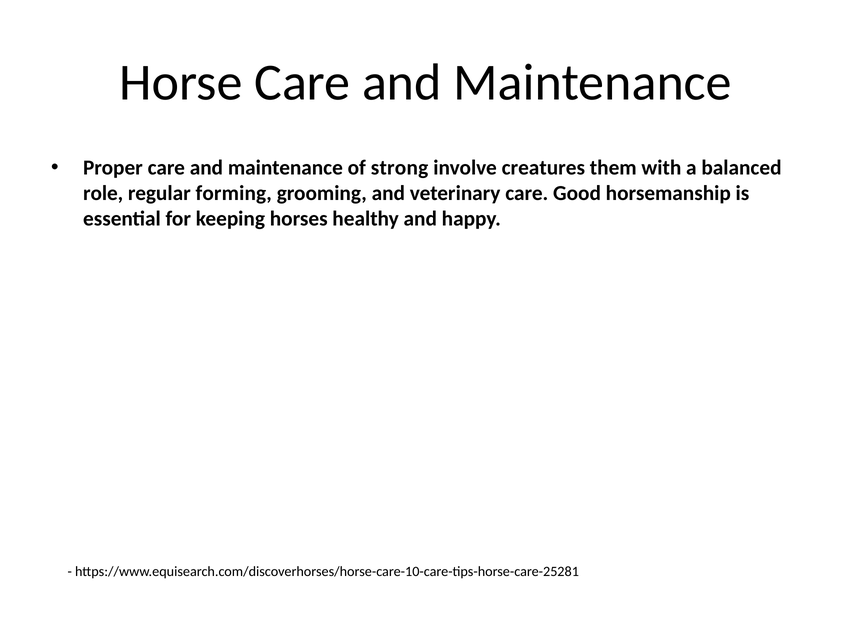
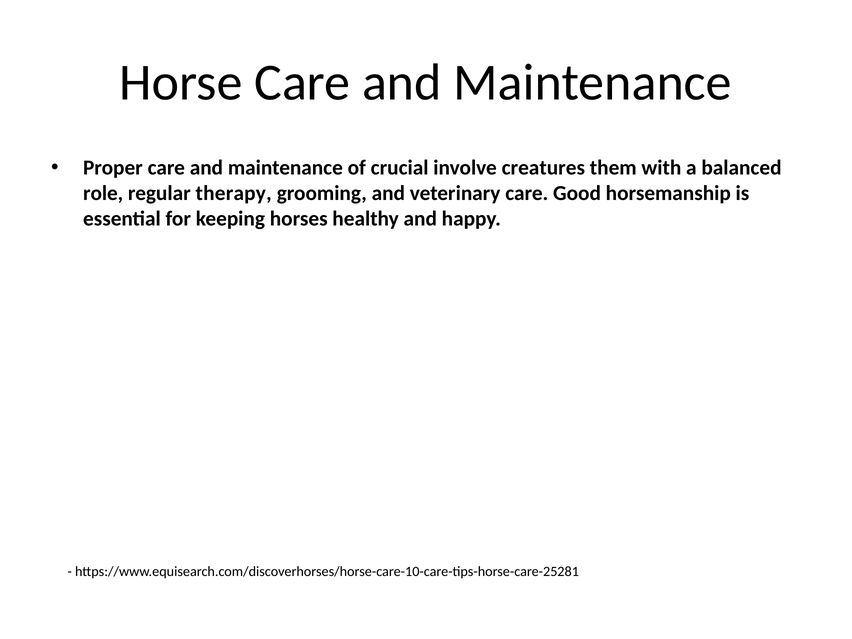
strong: strong -> crucial
forming: forming -> therapy
